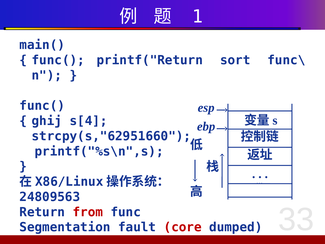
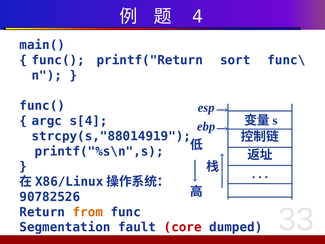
1: 1 -> 4
ghij: ghij -> argc
strcpy(s,"62951660: strcpy(s,"62951660 -> strcpy(s,"88014919
24809563: 24809563 -> 90782526
from colour: red -> orange
